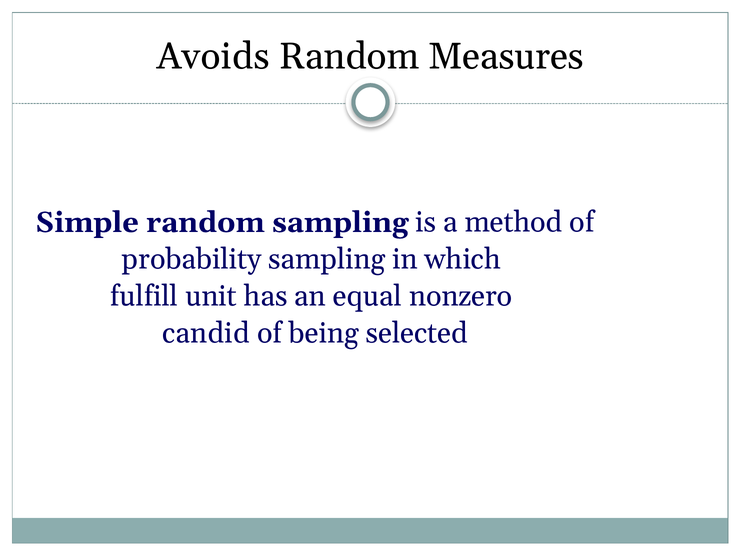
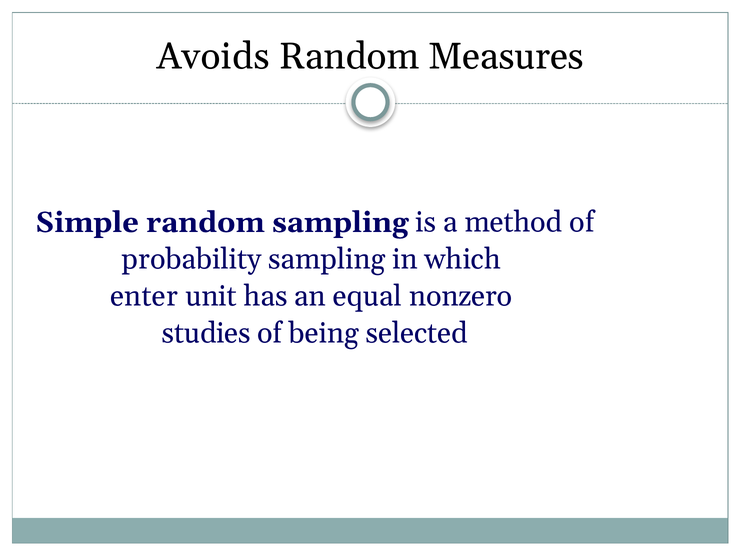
fulfill: fulfill -> enter
candid: candid -> studies
